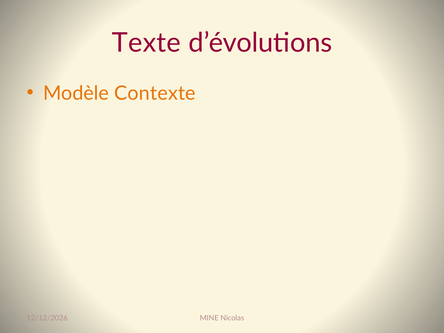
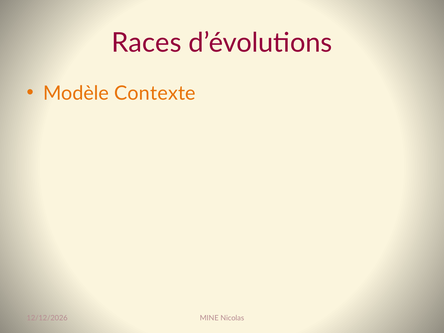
Texte: Texte -> Races
